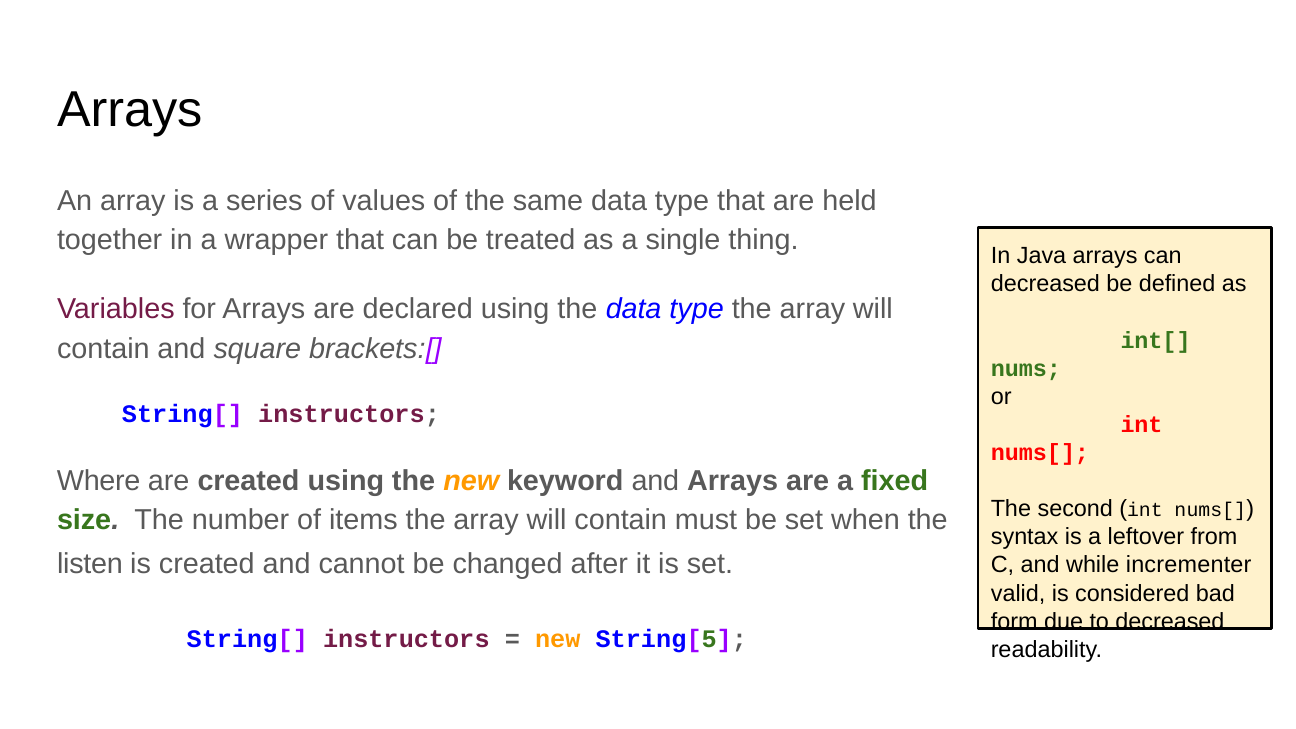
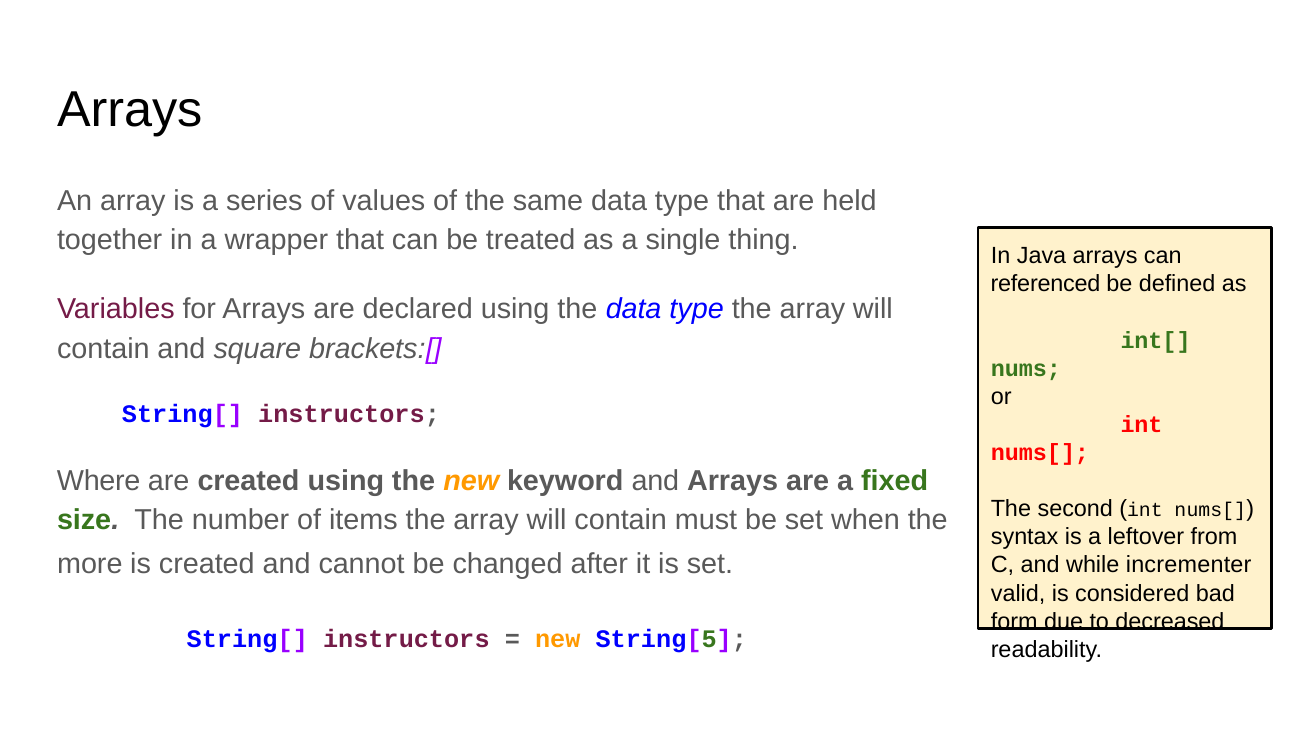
decreased at (1045, 284): decreased -> referenced
listen: listen -> more
